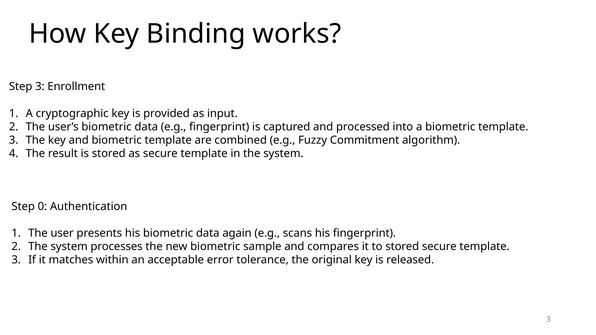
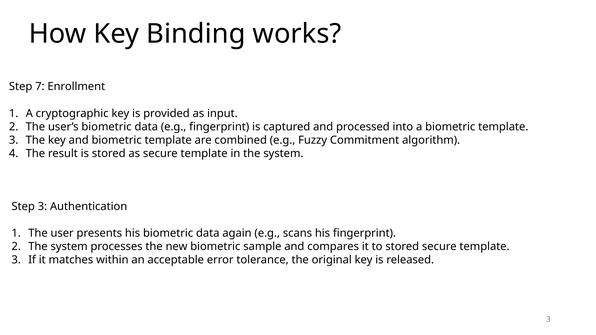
Step 3: 3 -> 7
Step 0: 0 -> 3
